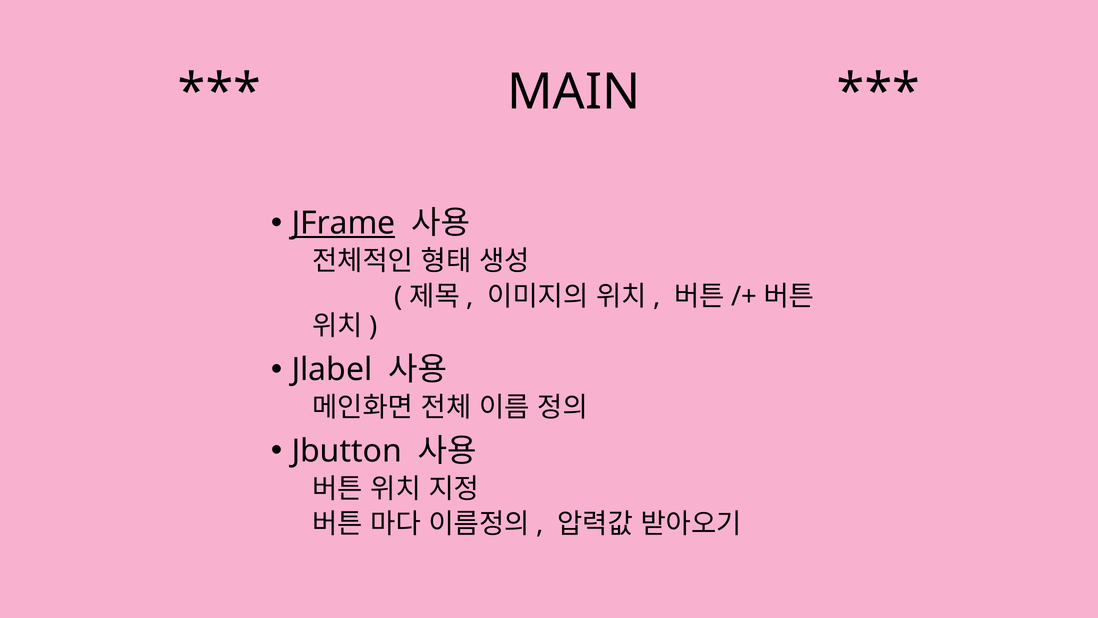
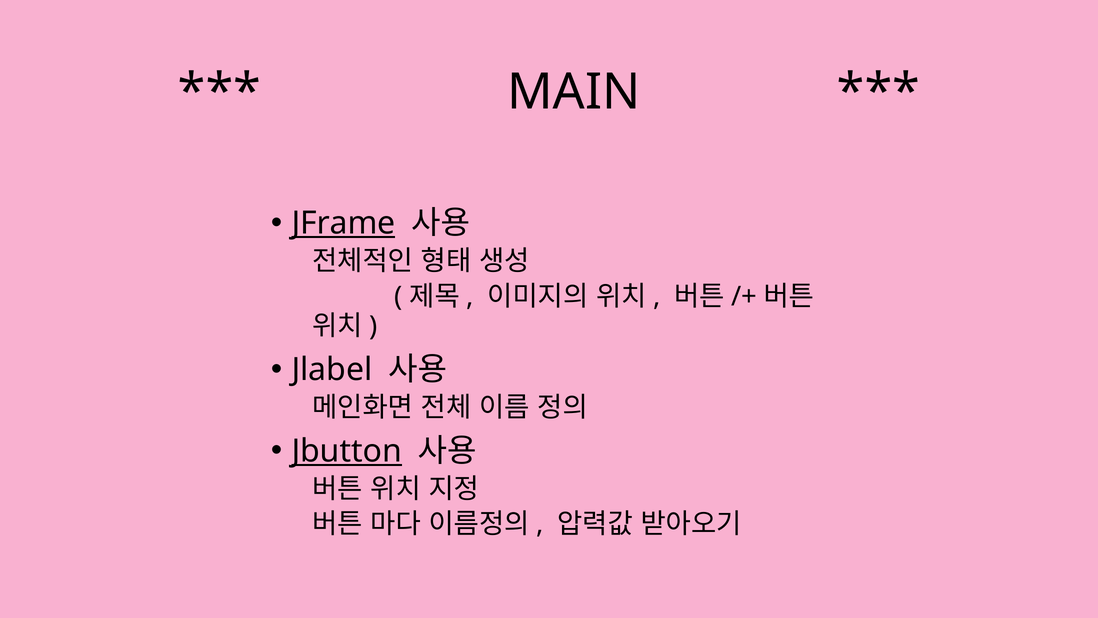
Jbutton underline: none -> present
